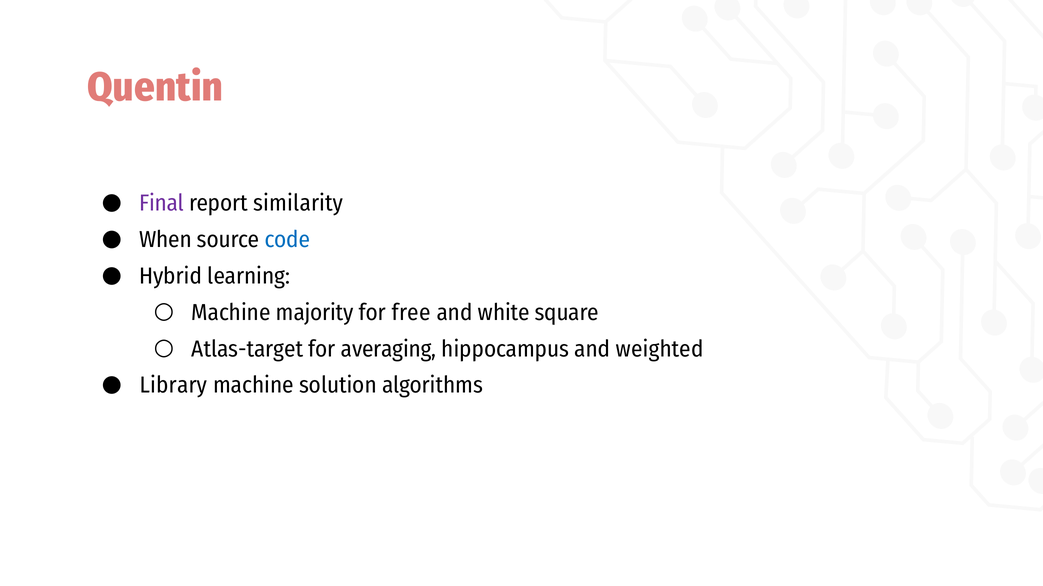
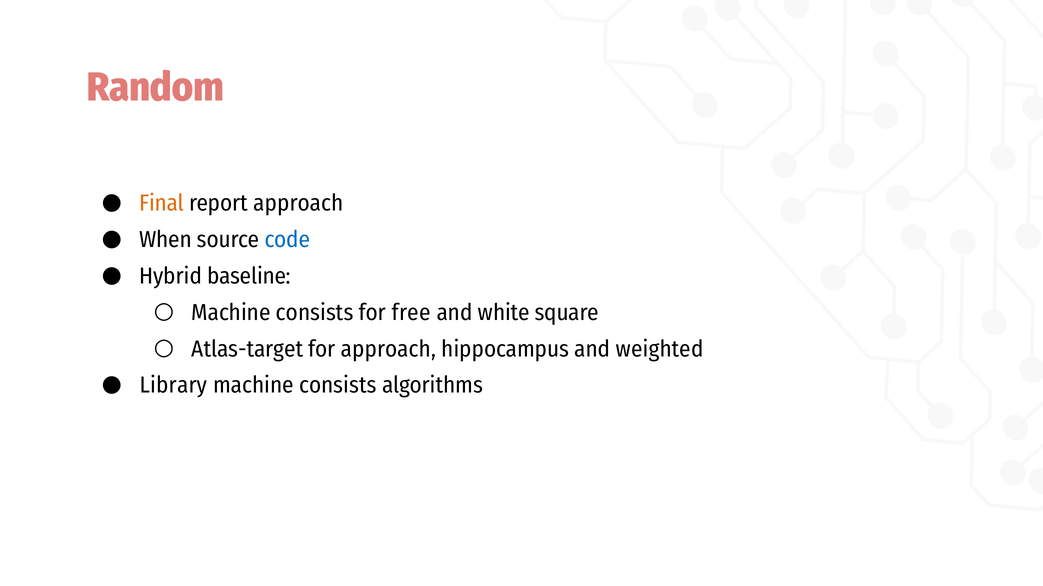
Quentin: Quentin -> Random
Final colour: purple -> orange
report similarity: similarity -> approach
learning: learning -> baseline
majority at (315, 313): majority -> consists
for averaging: averaging -> approach
solution at (338, 386): solution -> consists
